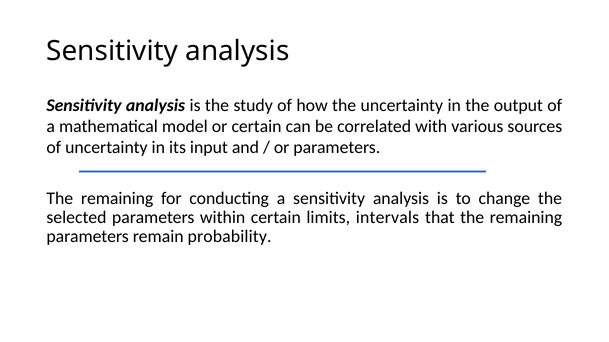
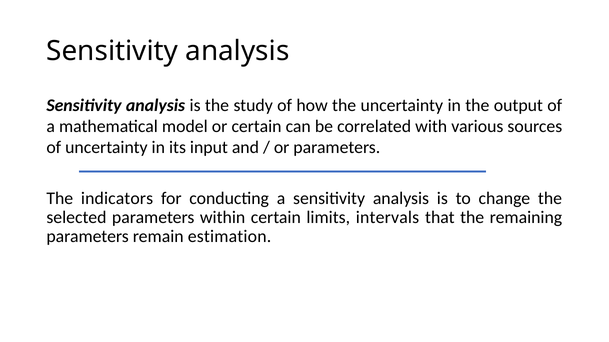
remaining at (117, 199): remaining -> indicators
probability: probability -> estimation
